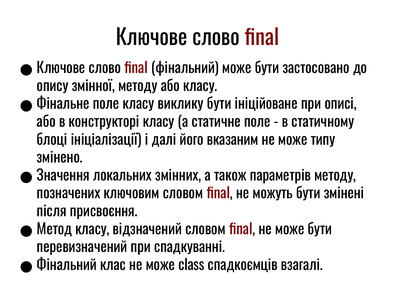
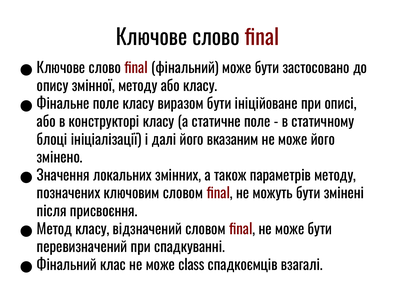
виклику: виклику -> виразом
може типу: типу -> його
